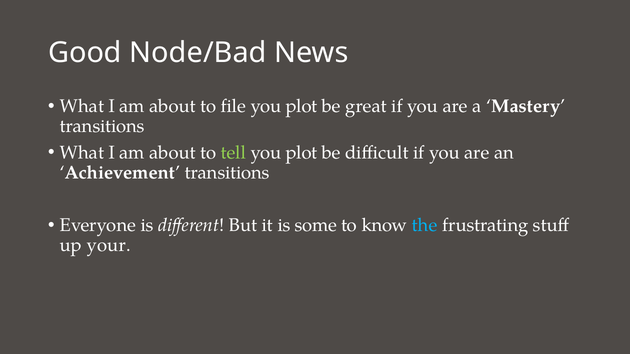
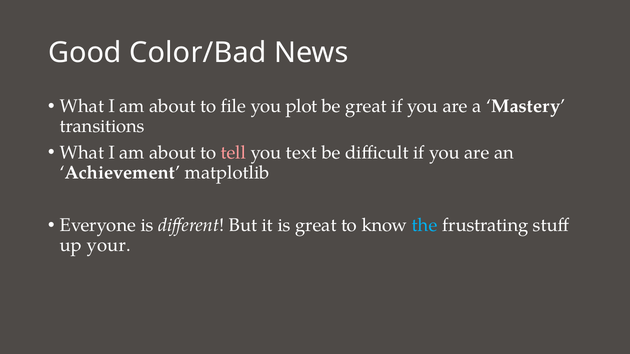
Node/Bad: Node/Bad -> Color/Bad
tell colour: light green -> pink
plot at (302, 153): plot -> text
Achievement transitions: transitions -> matplotlib
is some: some -> great
